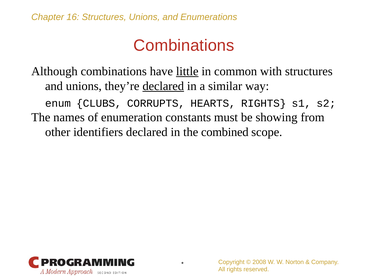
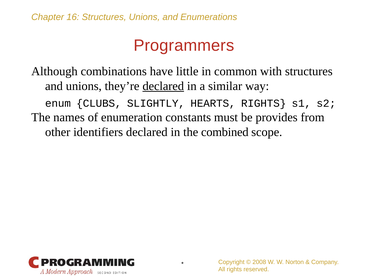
Combinations at (184, 46): Combinations -> Programmers
little underline: present -> none
CORRUPTS: CORRUPTS -> SLIGHTLY
showing: showing -> provides
